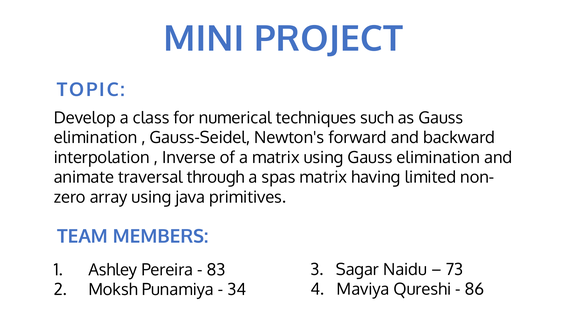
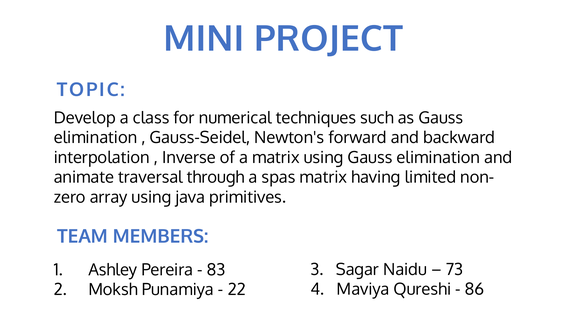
34: 34 -> 22
